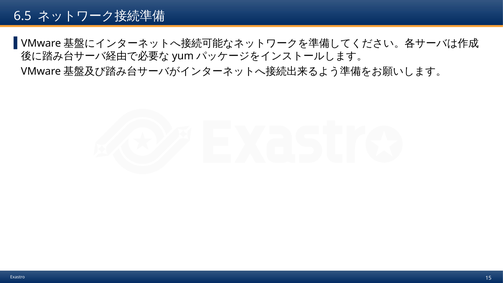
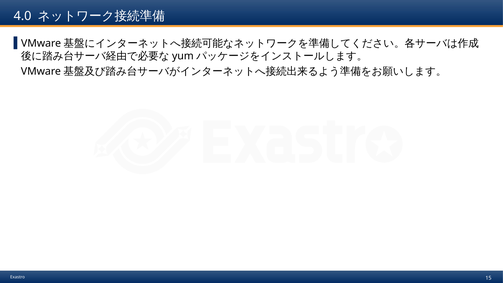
6.5: 6.5 -> 4.0
